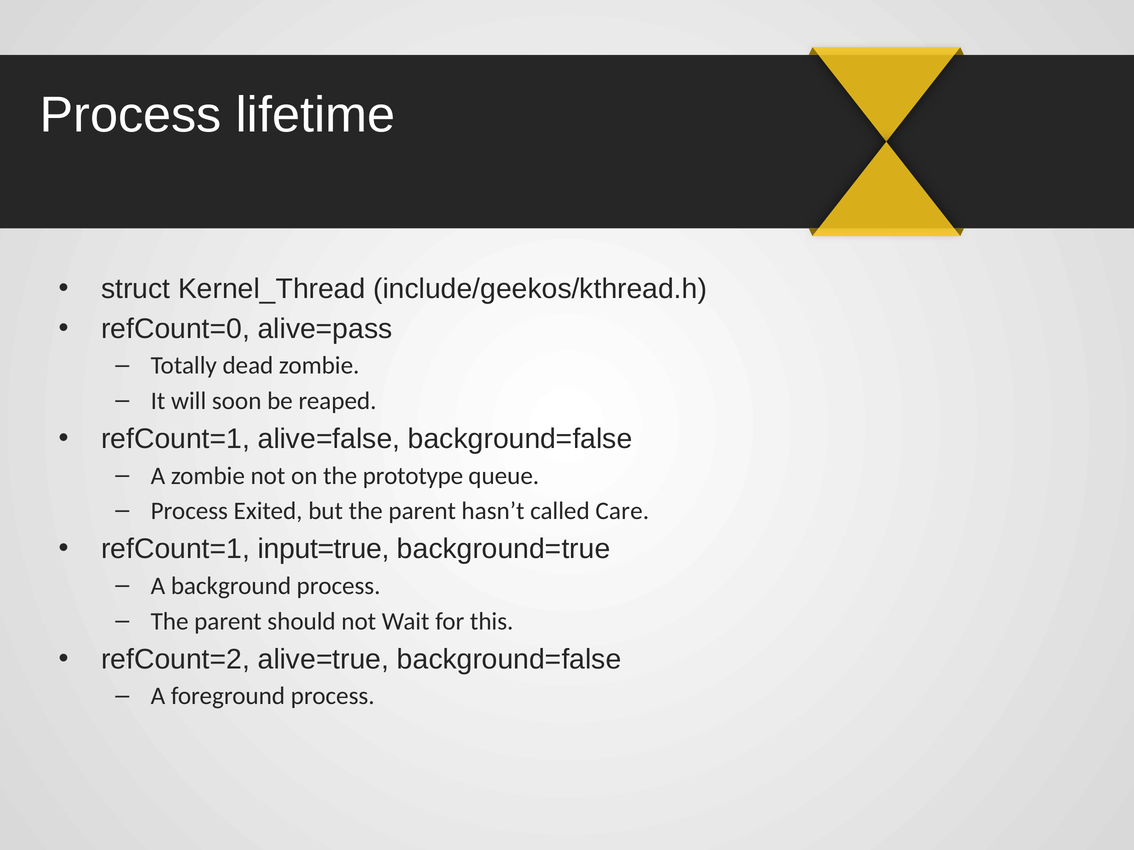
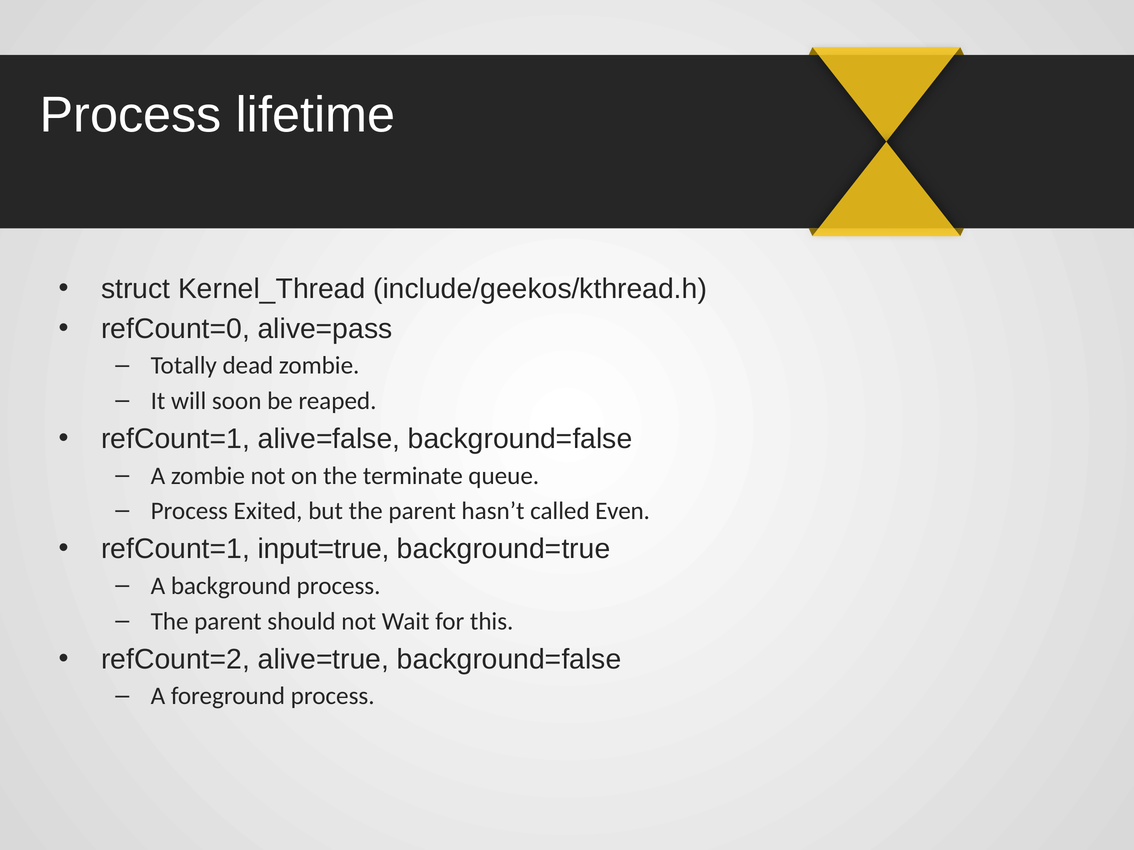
prototype: prototype -> terminate
Care: Care -> Even
